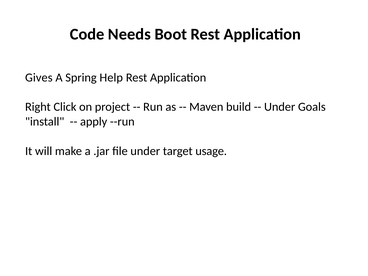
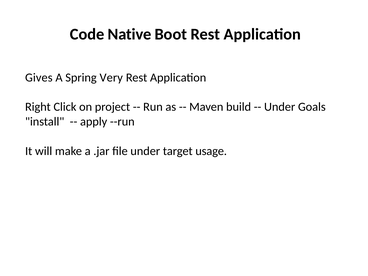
Needs: Needs -> Native
Help: Help -> Very
